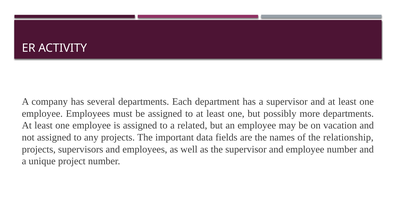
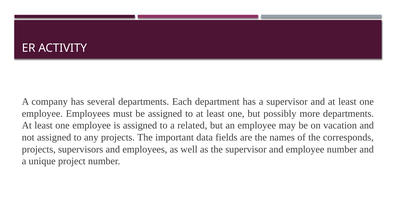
relationship: relationship -> corresponds
